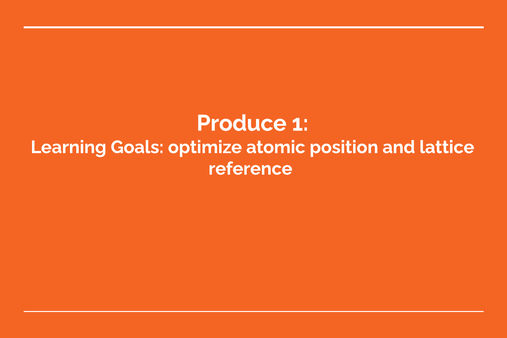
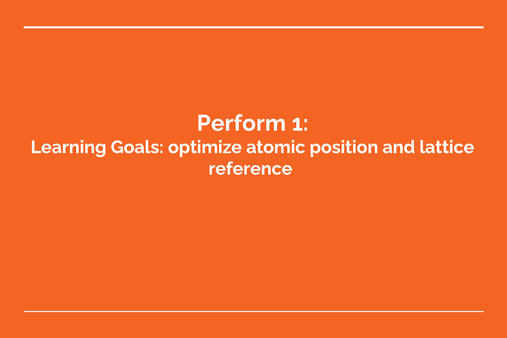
Produce: Produce -> Perform
